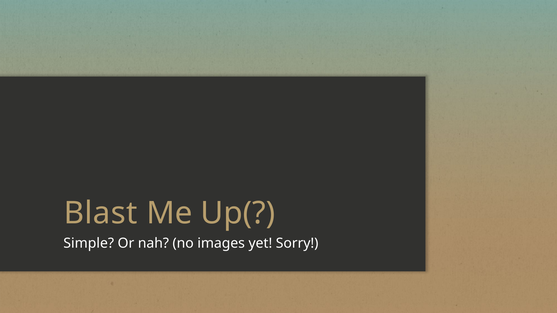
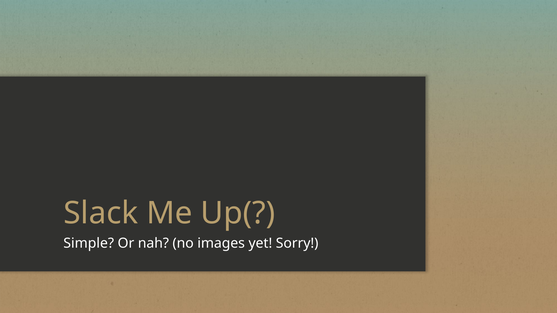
Blast: Blast -> Slack
